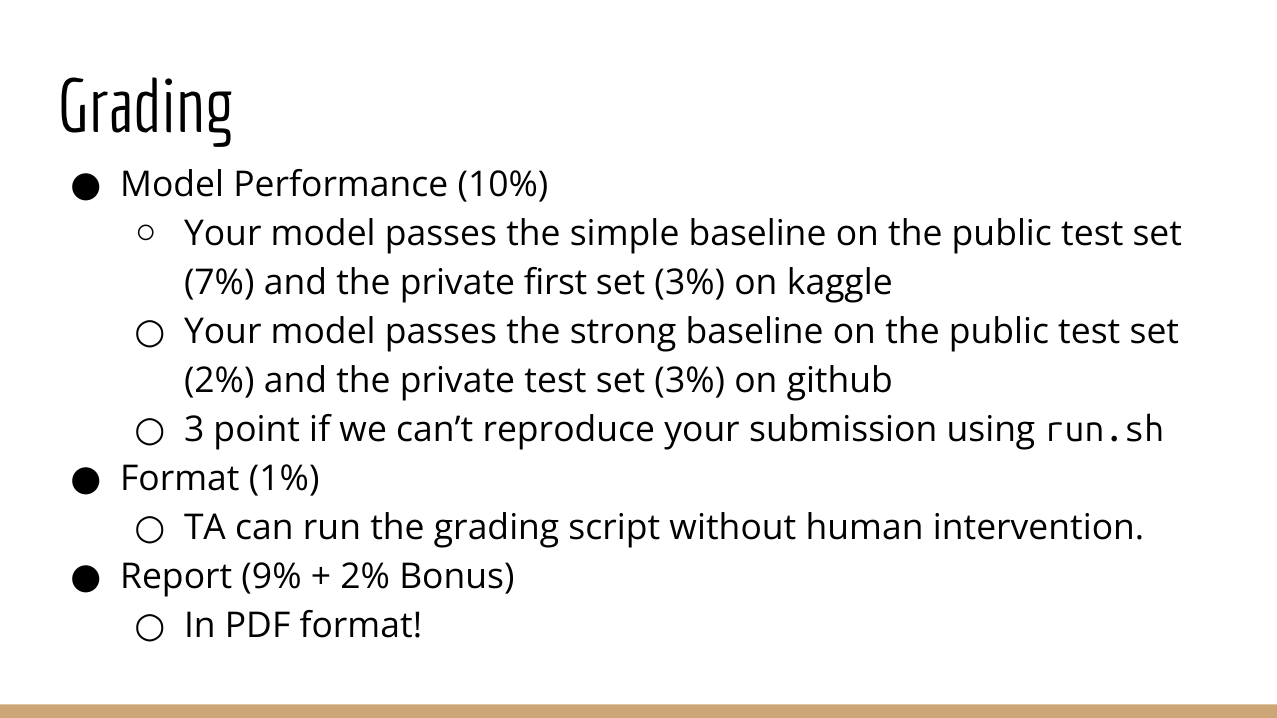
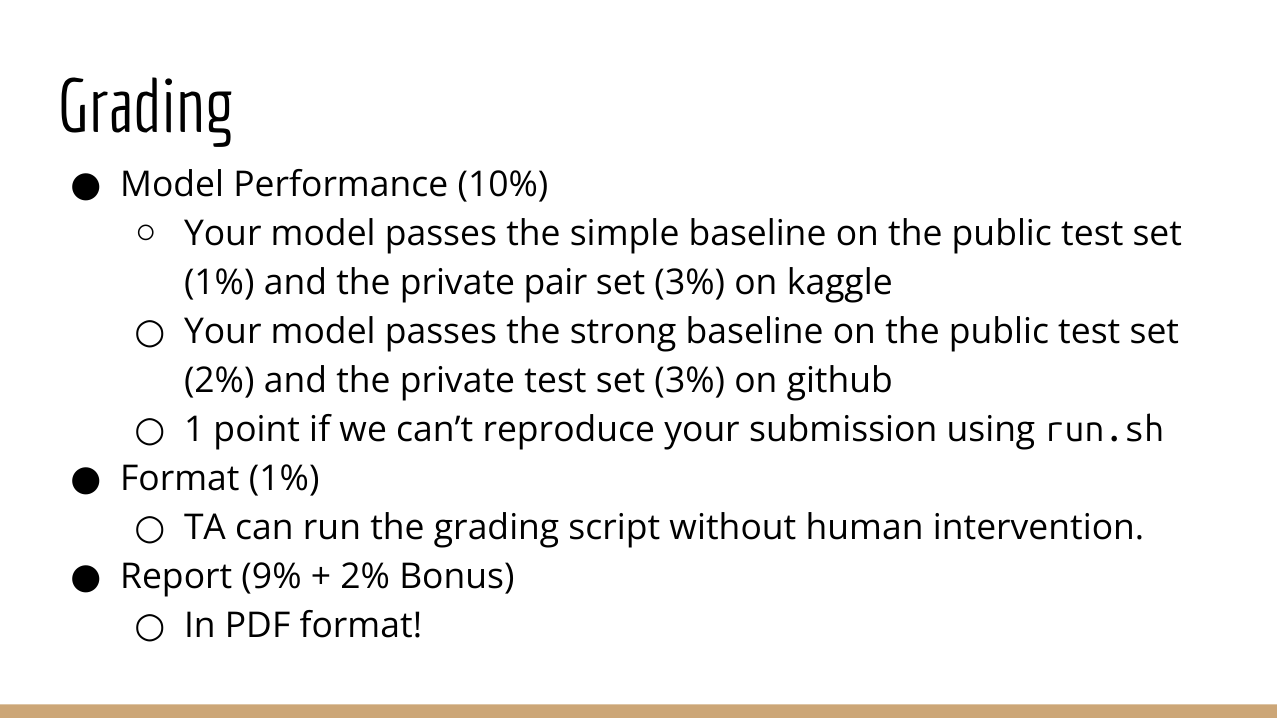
7% at (219, 283): 7% -> 1%
first: first -> pair
3: 3 -> 1
